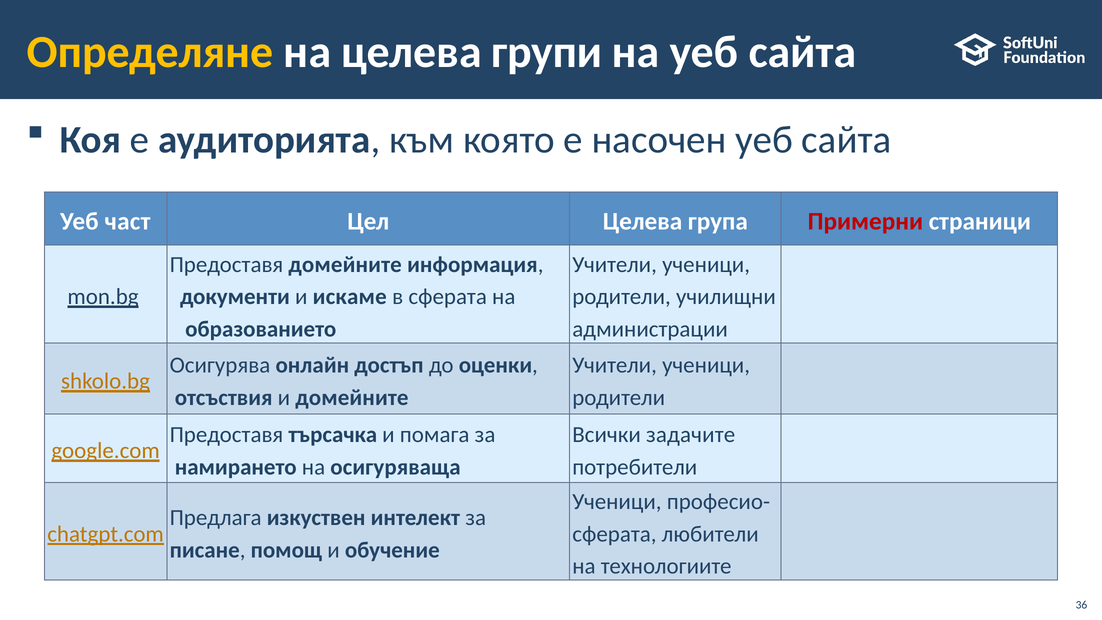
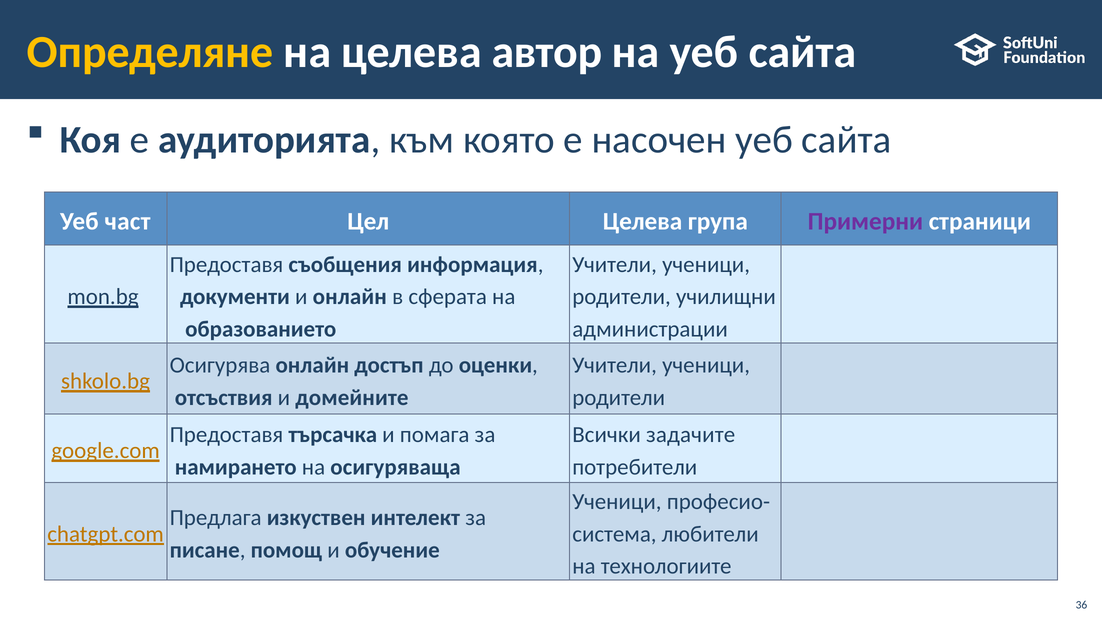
групи: групи -> автор
Примерни colour: red -> purple
Предоставя домейните: домейните -> съобщения
и искаме: искаме -> онлайн
сферата at (614, 534): сферата -> система
